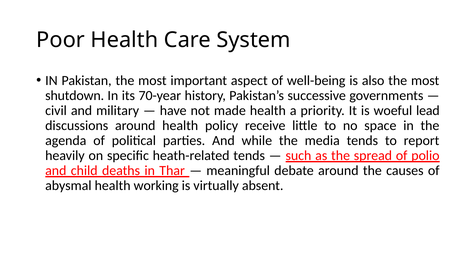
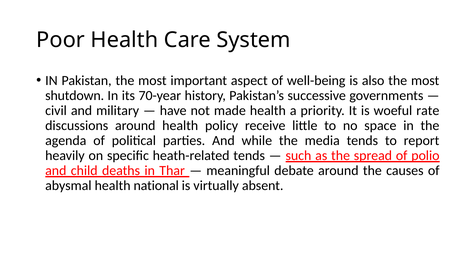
lead: lead -> rate
working: working -> national
